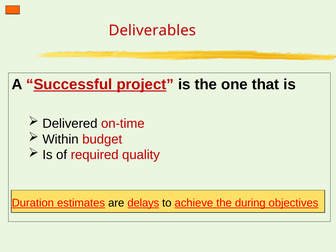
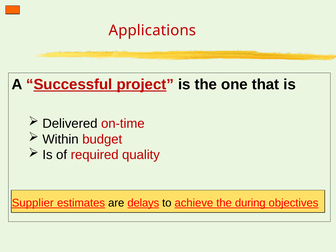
Deliverables: Deliverables -> Applications
Duration: Duration -> Supplier
